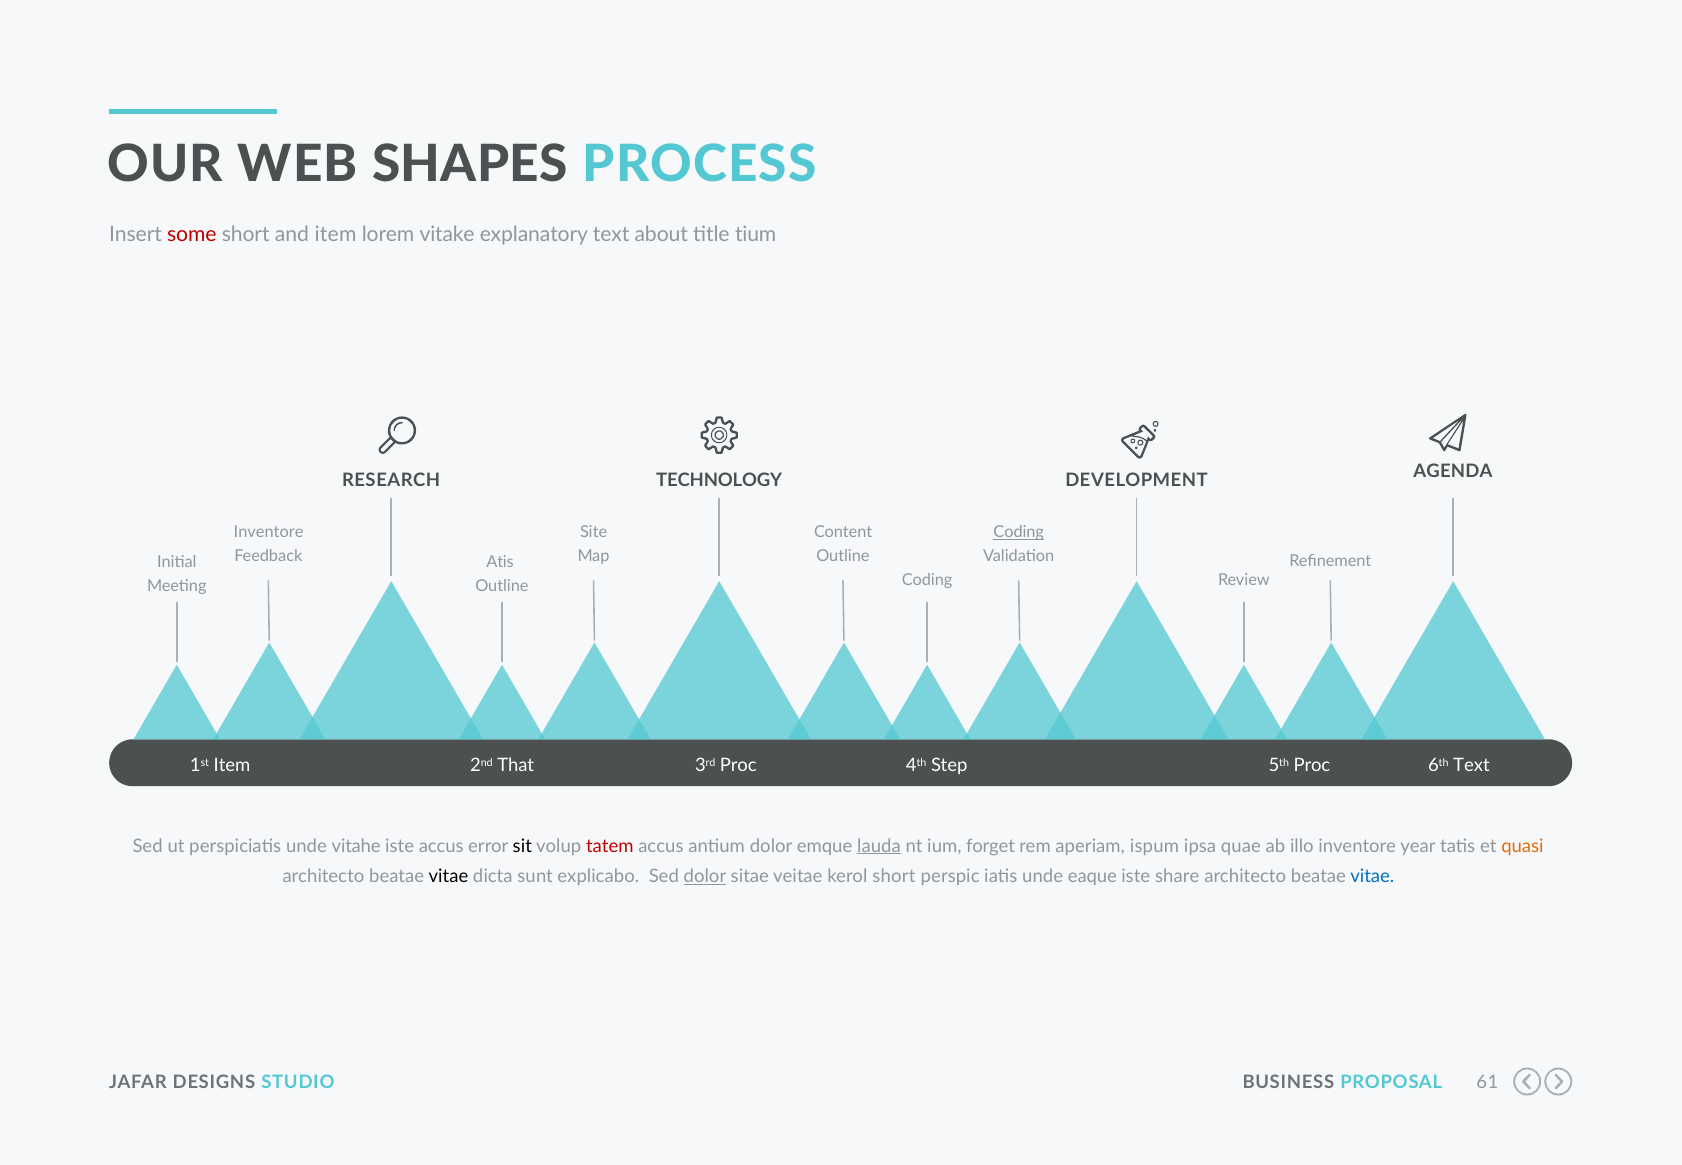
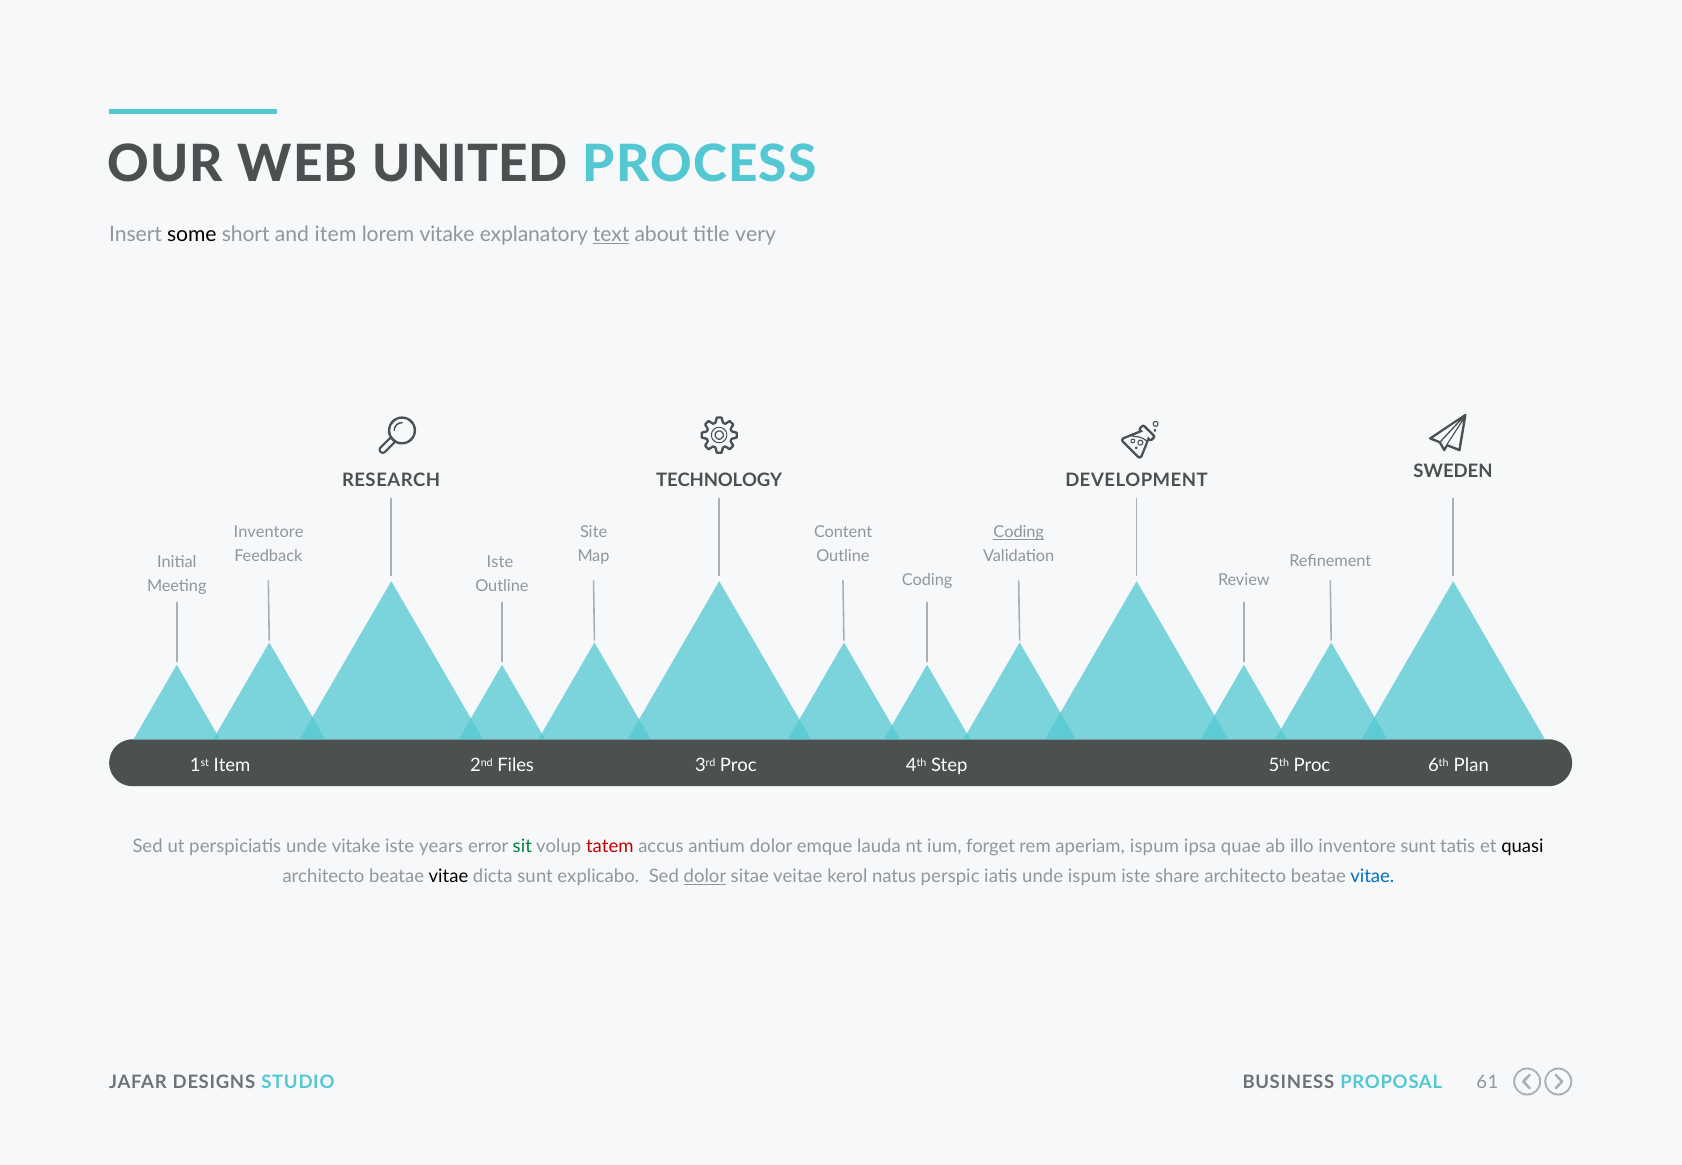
SHAPES: SHAPES -> UNITED
some colour: red -> black
text at (611, 234) underline: none -> present
tium: tium -> very
AGENDA: AGENDA -> SWEDEN
Feedback Atis: Atis -> Iste
That: That -> Files
6th Text: Text -> Plan
unde vitahe: vitahe -> vitake
iste accus: accus -> years
sit colour: black -> green
lauda underline: present -> none
inventore year: year -> sunt
quasi colour: orange -> black
kerol short: short -> natus
unde eaque: eaque -> ispum
